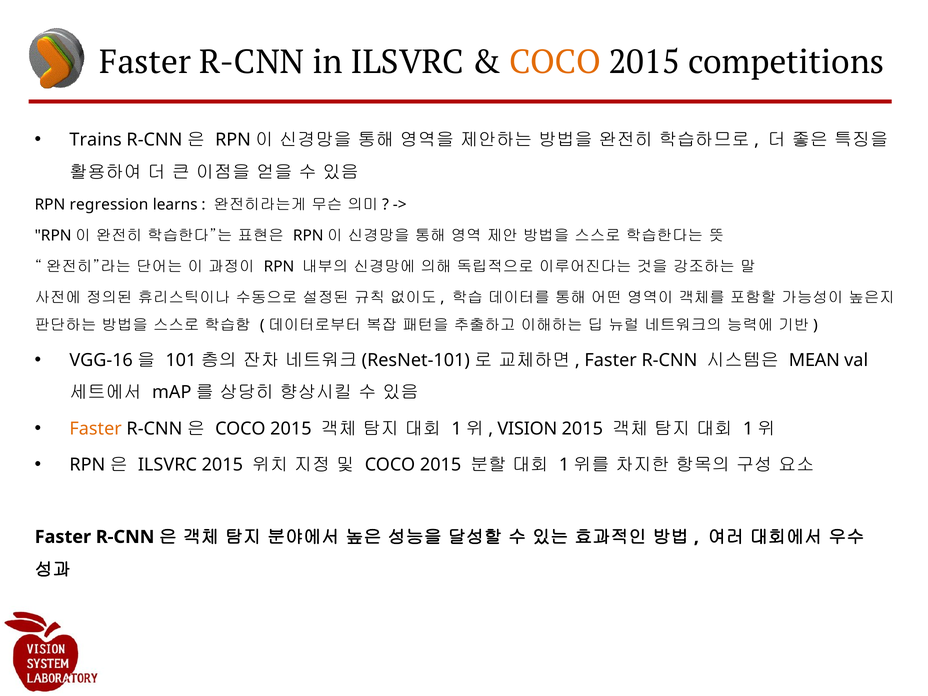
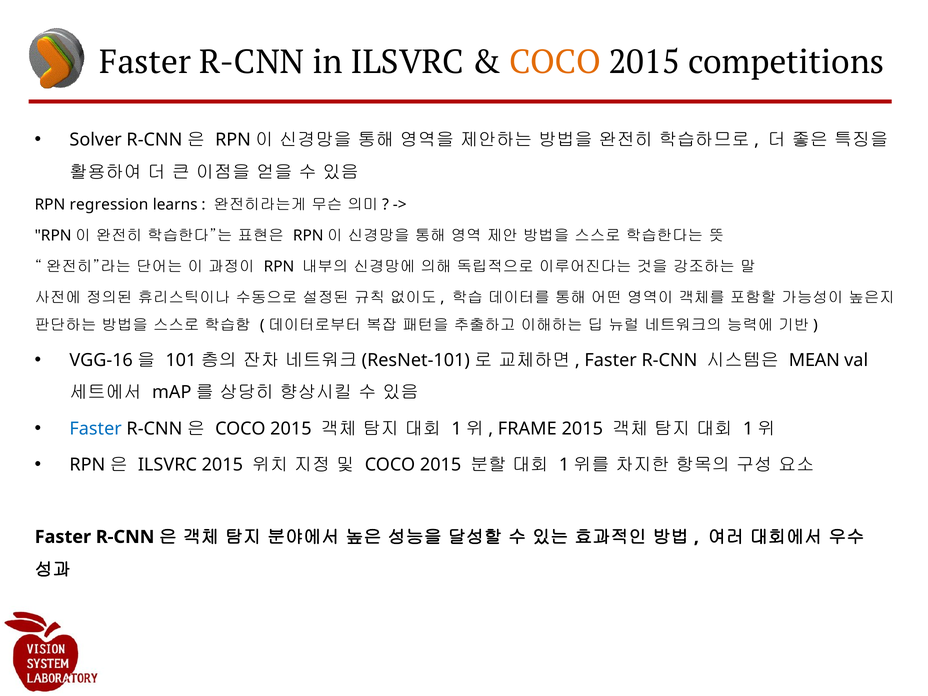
Trains: Trains -> Solver
Faster at (96, 429) colour: orange -> blue
VISION: VISION -> FRAME
